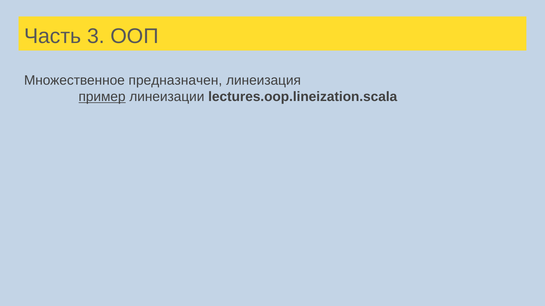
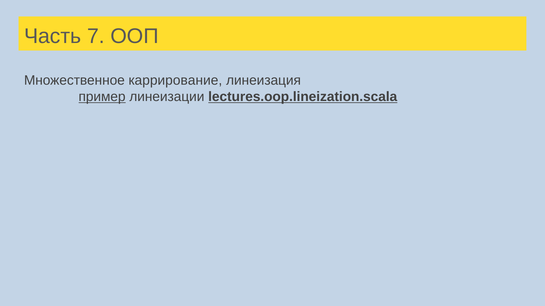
3: 3 -> 7
предназначен: предназначен -> каррирование
lectures.oop.lineization.scala underline: none -> present
